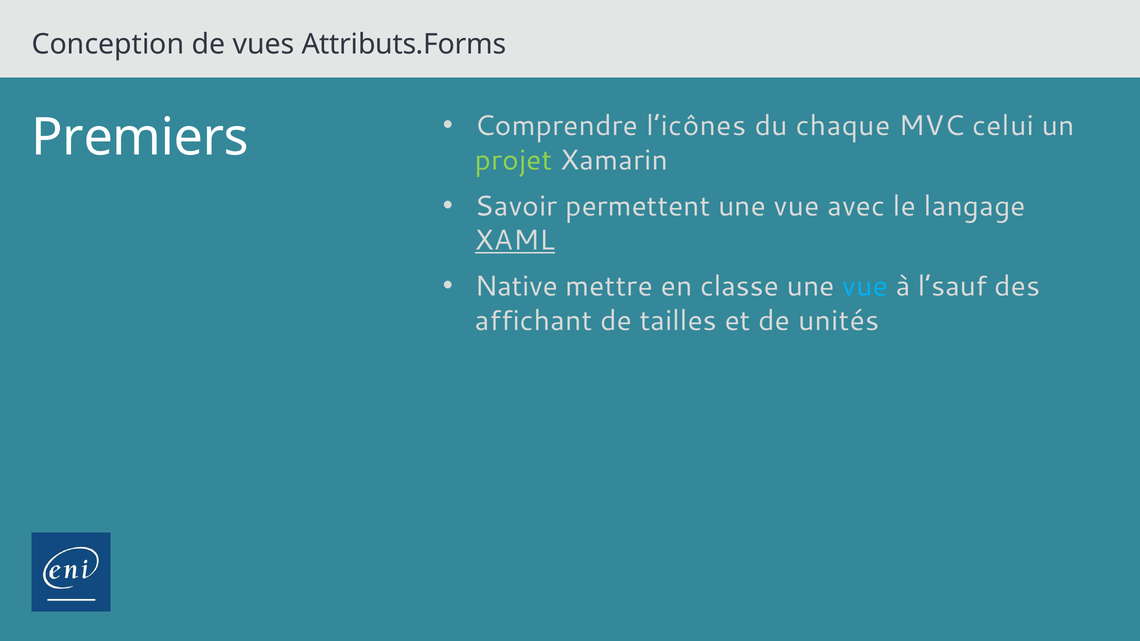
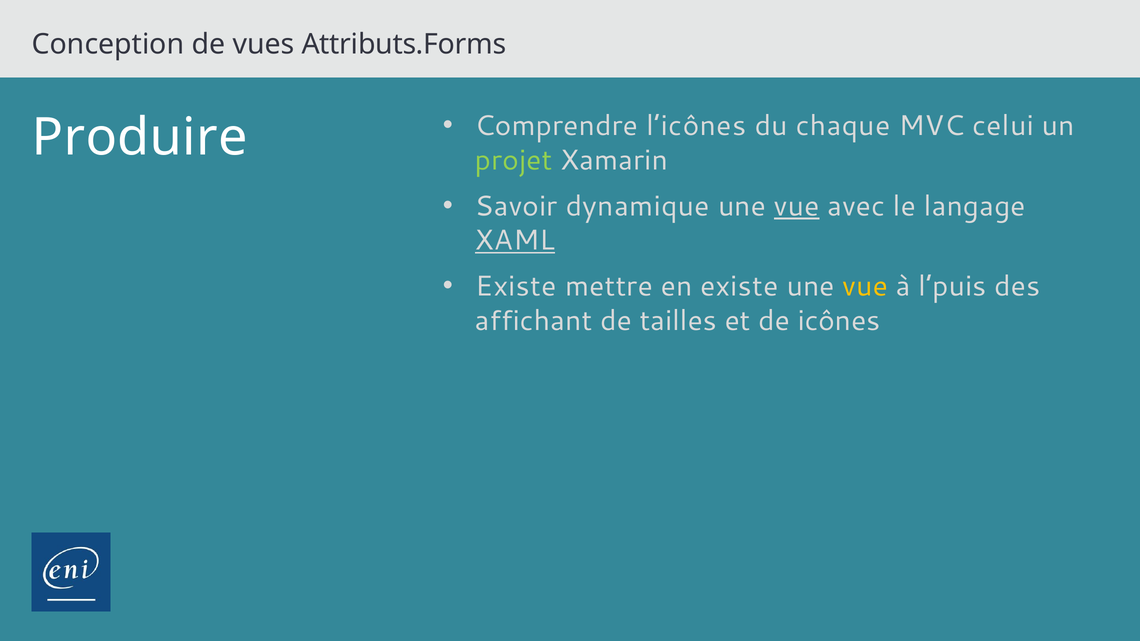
Premiers: Premiers -> Produire
permettent: permettent -> dynamique
vue at (797, 206) underline: none -> present
Native at (516, 287): Native -> Existe
en classe: classe -> existe
vue at (865, 287) colour: light blue -> yellow
l’sauf: l’sauf -> l’puis
unités: unités -> icônes
